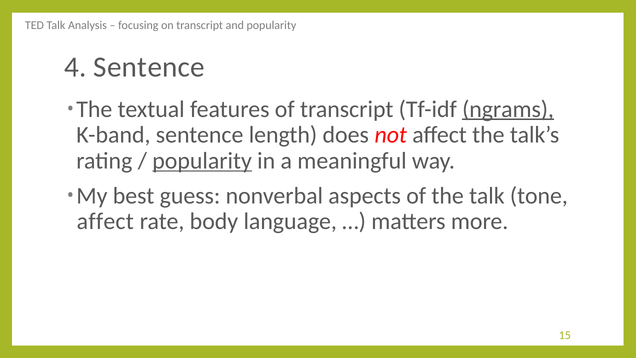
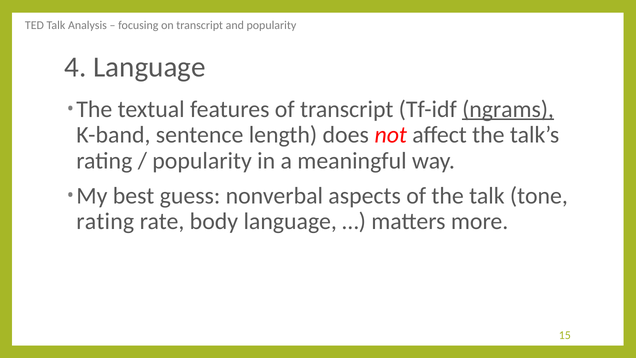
4 Sentence: Sentence -> Language
popularity at (202, 161) underline: present -> none
affect at (105, 221): affect -> rating
